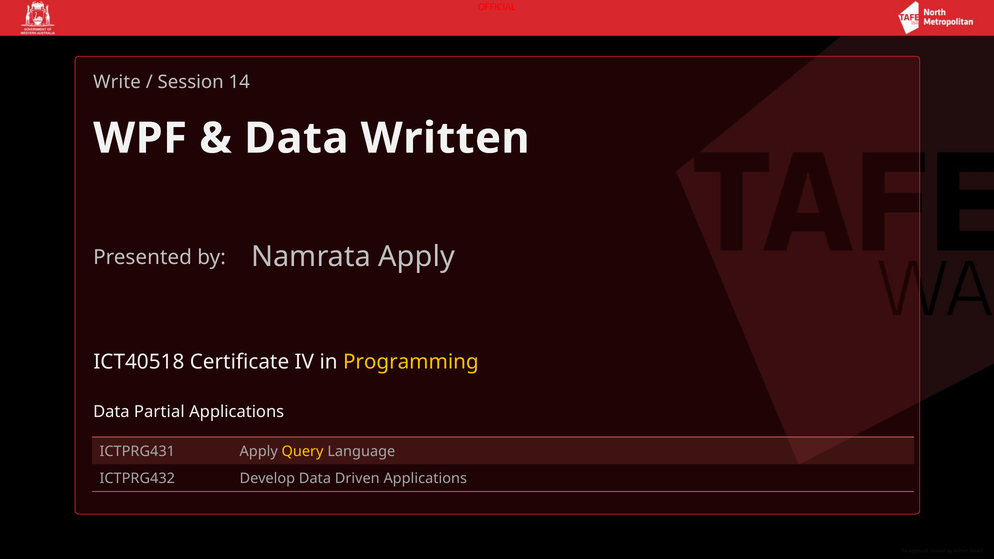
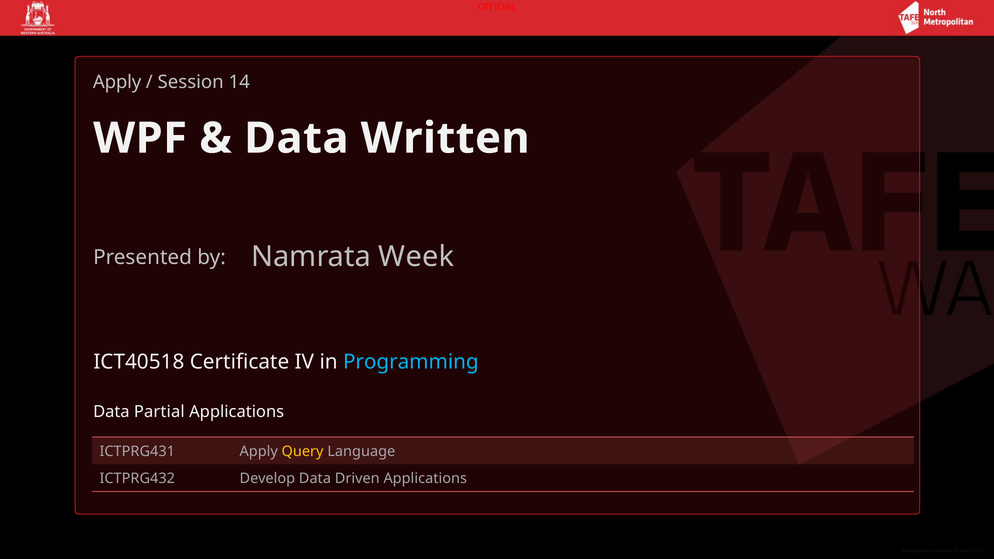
Write at (117, 82): Write -> Apply
Namrata Apply: Apply -> Week
Programming colour: yellow -> light blue
